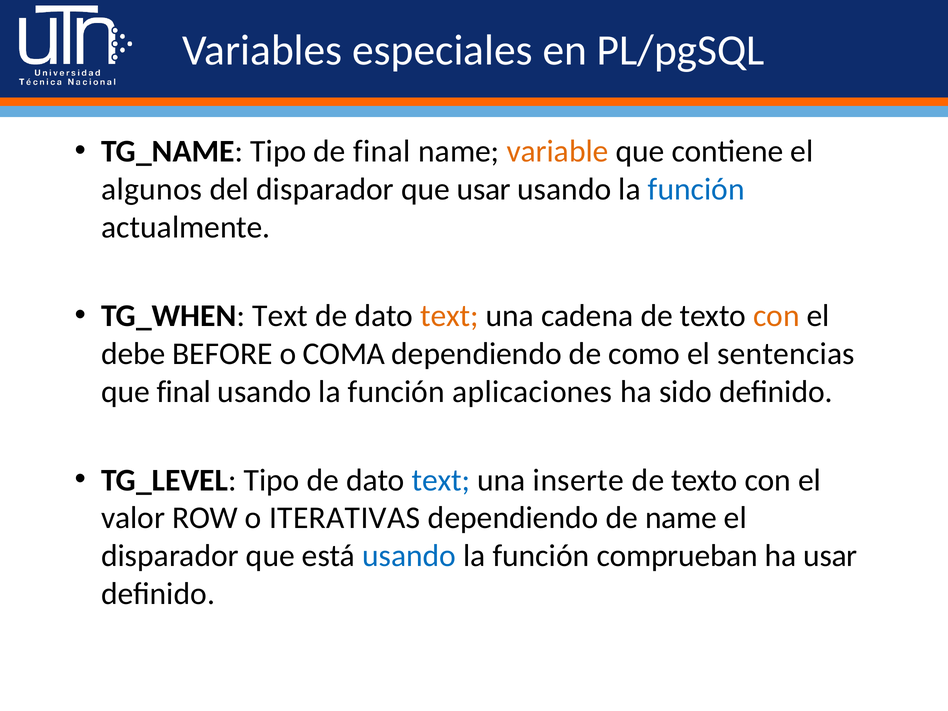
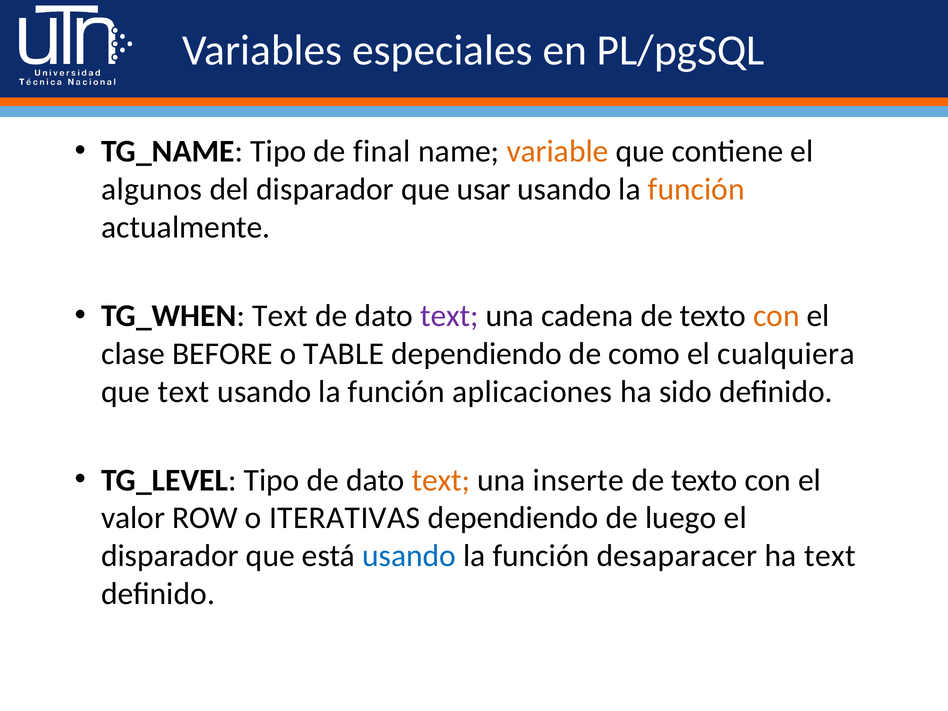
función at (696, 189) colour: blue -> orange
text at (449, 316) colour: orange -> purple
debe: debe -> clase
COMA: COMA -> TABLE
sentencias: sentencias -> cualquiera
que final: final -> text
text at (441, 480) colour: blue -> orange
de name: name -> luego
comprueban: comprueban -> desaparacer
ha usar: usar -> text
